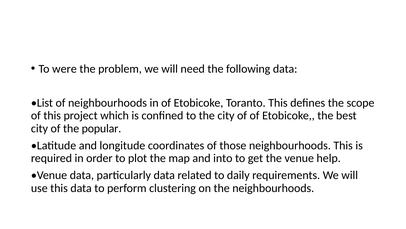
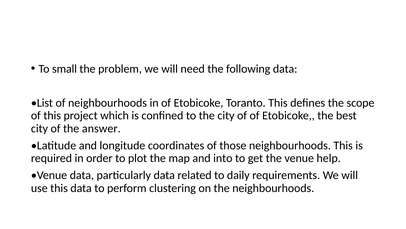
were: were -> small
popular: popular -> answer
